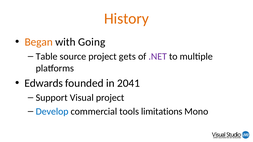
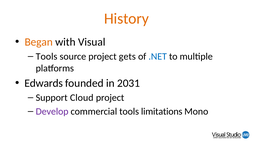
Going: Going -> Visual
Table at (47, 57): Table -> Tools
.NET colour: purple -> blue
2041: 2041 -> 2031
Visual: Visual -> Cloud
Develop colour: blue -> purple
